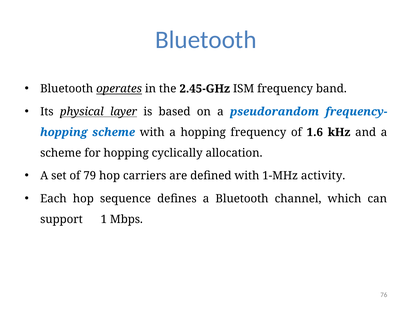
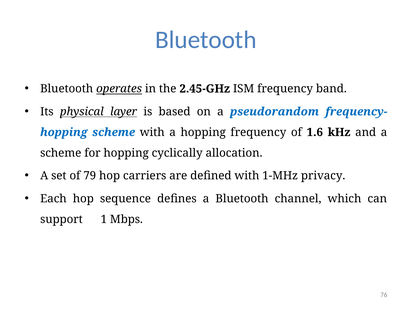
activity: activity -> privacy
